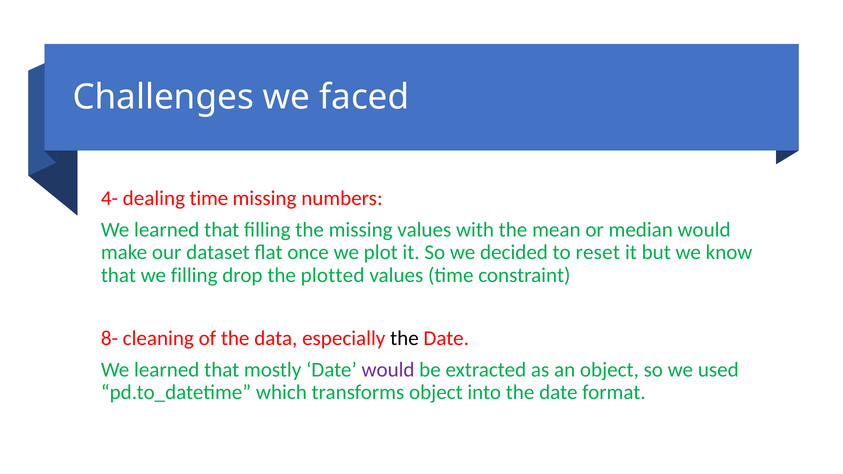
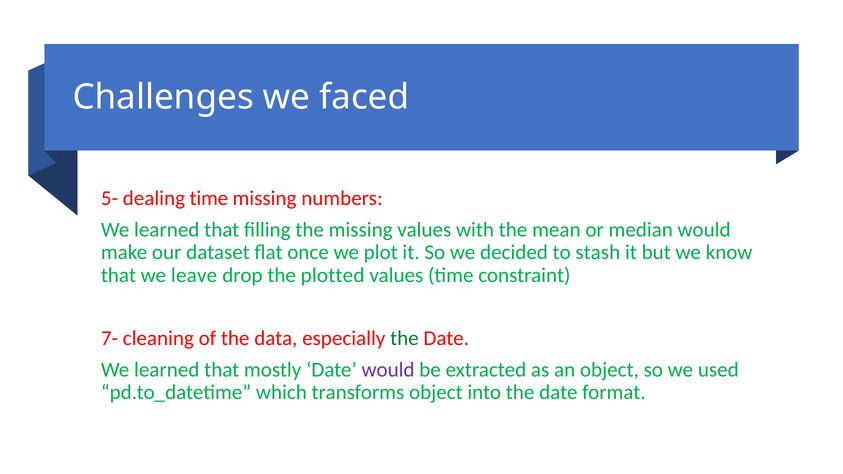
4-: 4- -> 5-
reset: reset -> stash
we filling: filling -> leave
8-: 8- -> 7-
the at (404, 338) colour: black -> green
